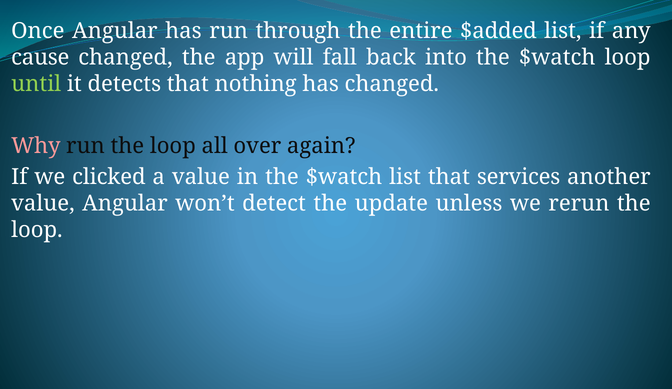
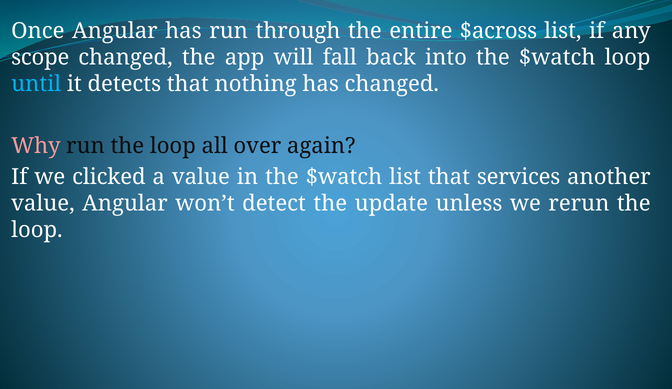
$added: $added -> $across
cause: cause -> scope
until colour: light green -> light blue
